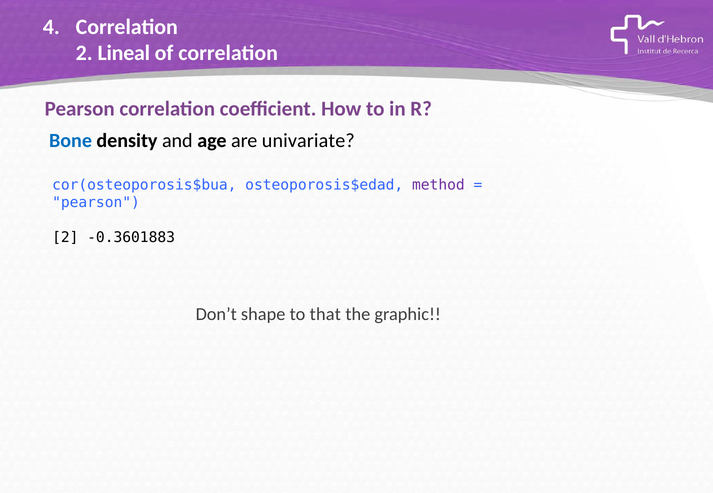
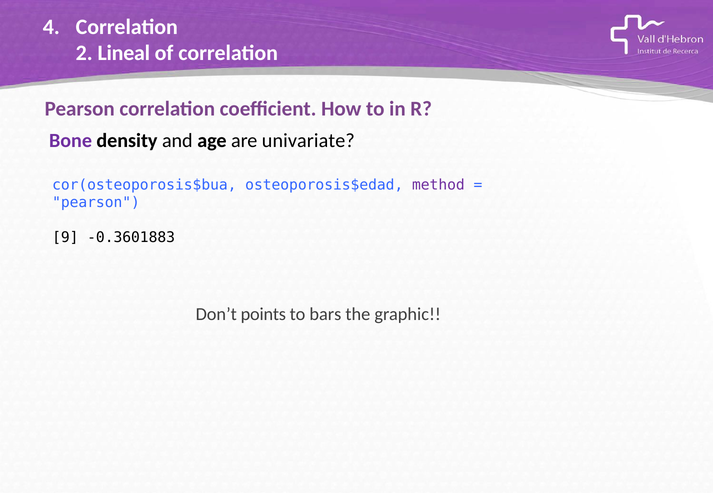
Bone colour: blue -> purple
2 at (65, 238): 2 -> 9
shape: shape -> points
that: that -> bars
